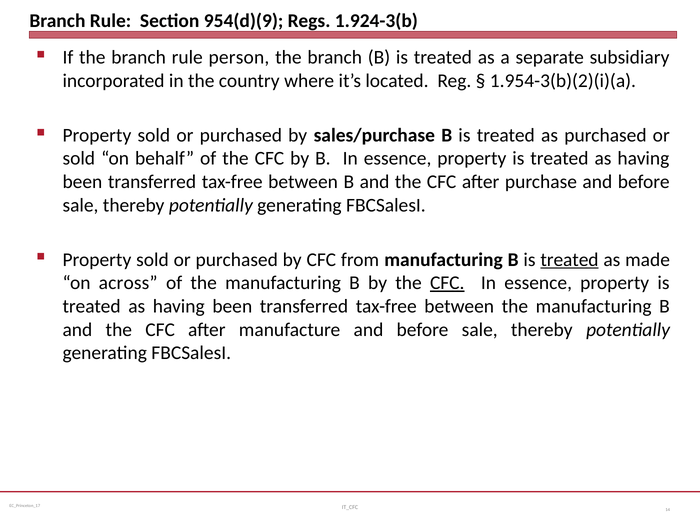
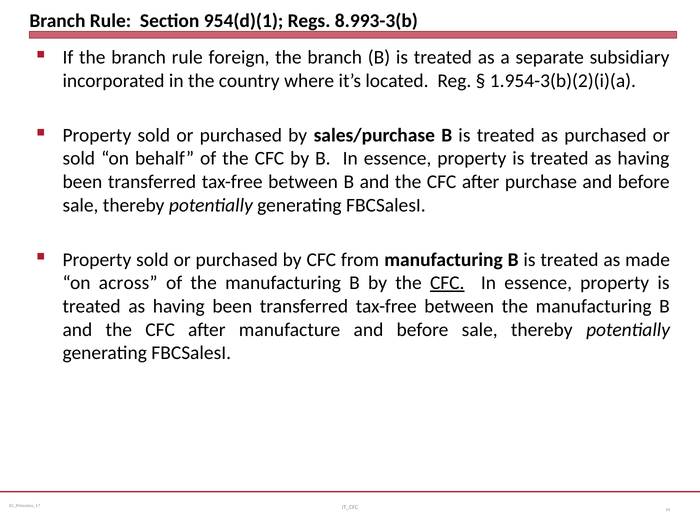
954(d)(9: 954(d)(9 -> 954(d)(1
1.924-3(b: 1.924-3(b -> 8.993-3(b
person: person -> foreign
treated at (569, 260) underline: present -> none
